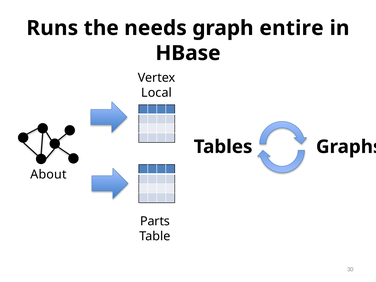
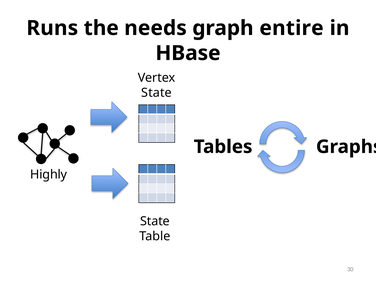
Local at (157, 93): Local -> State
About: About -> Highly
Parts at (155, 221): Parts -> State
